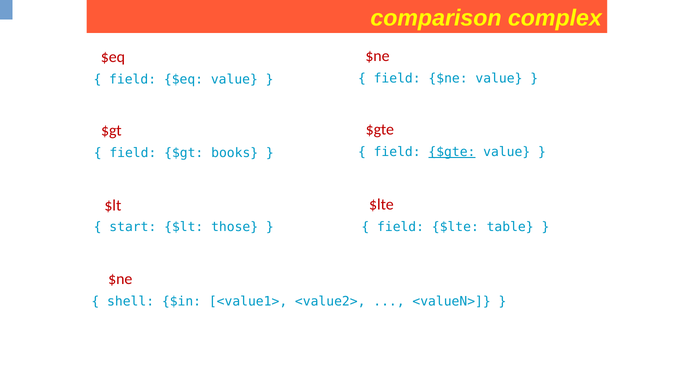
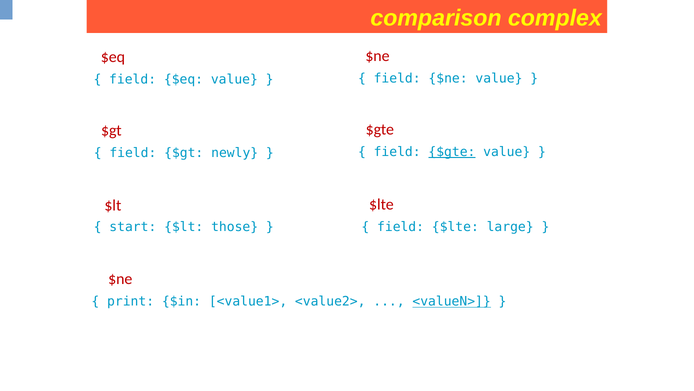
books: books -> newly
table: table -> large
shell: shell -> print
<valueN> underline: none -> present
